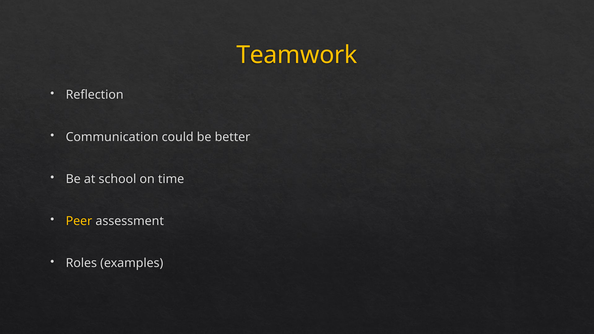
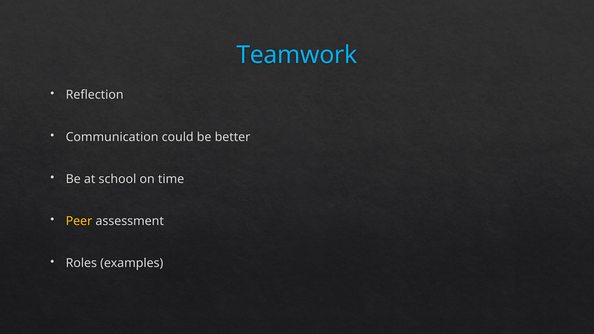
Teamwork colour: yellow -> light blue
